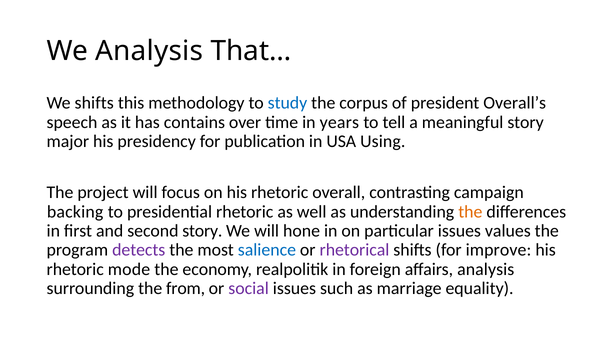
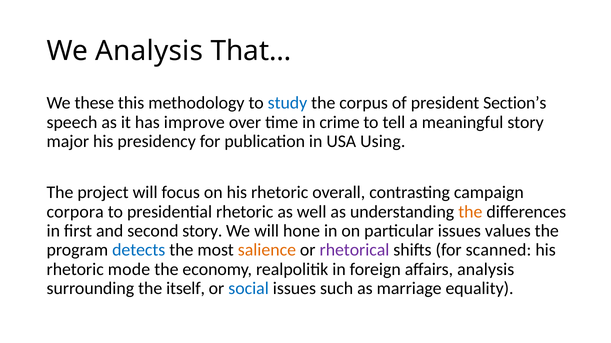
We shifts: shifts -> these
Overall’s: Overall’s -> Section’s
contains: contains -> improve
years: years -> crime
backing: backing -> corpora
detects colour: purple -> blue
salience colour: blue -> orange
improve: improve -> scanned
from: from -> itself
social colour: purple -> blue
